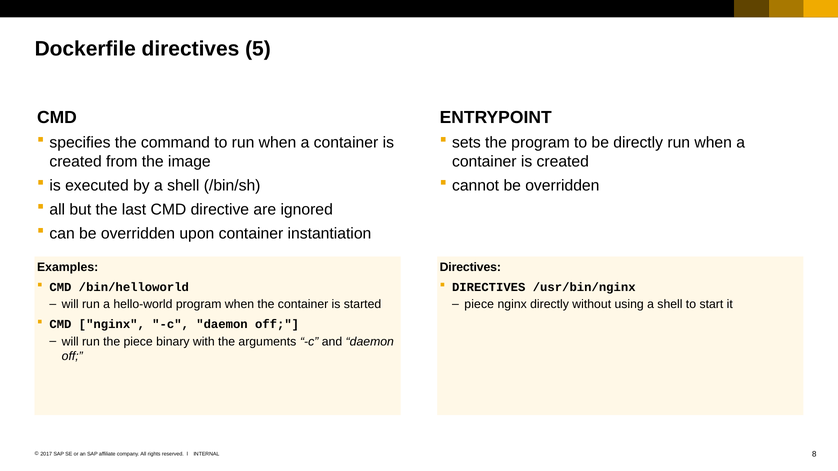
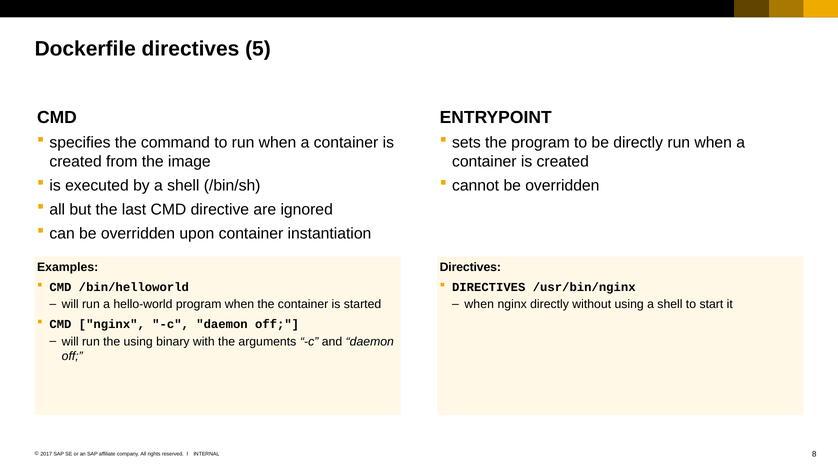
piece at (479, 305): piece -> when
the piece: piece -> using
